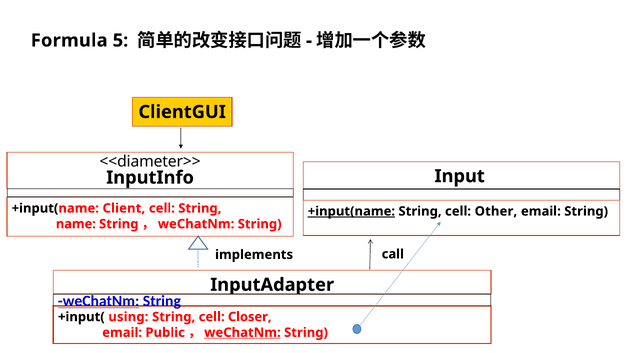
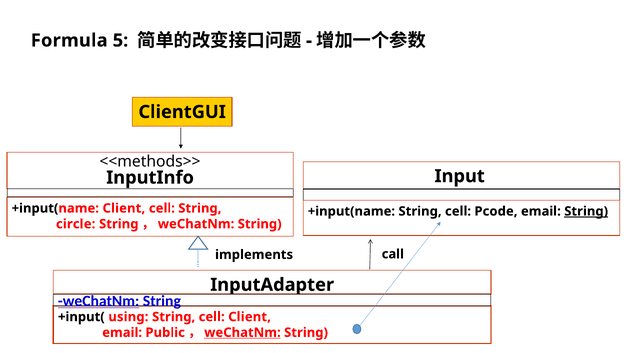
<<diameter>>: <<diameter>> -> <<methods>>
+input(name at (351, 211) underline: present -> none
Other: Other -> Pcode
String at (586, 211) underline: none -> present
name: name -> circle
cell Closer: Closer -> Client
